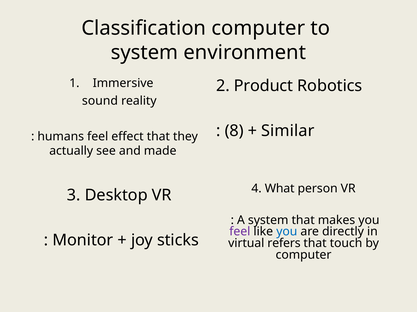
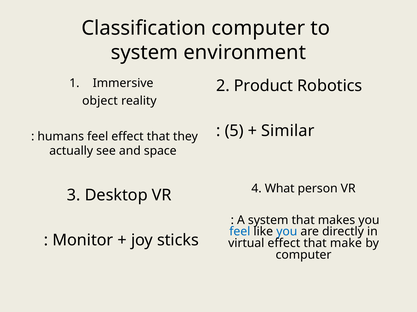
sound: sound -> object
8: 8 -> 5
made: made -> space
feel at (240, 232) colour: purple -> blue
virtual refers: refers -> effect
touch: touch -> make
